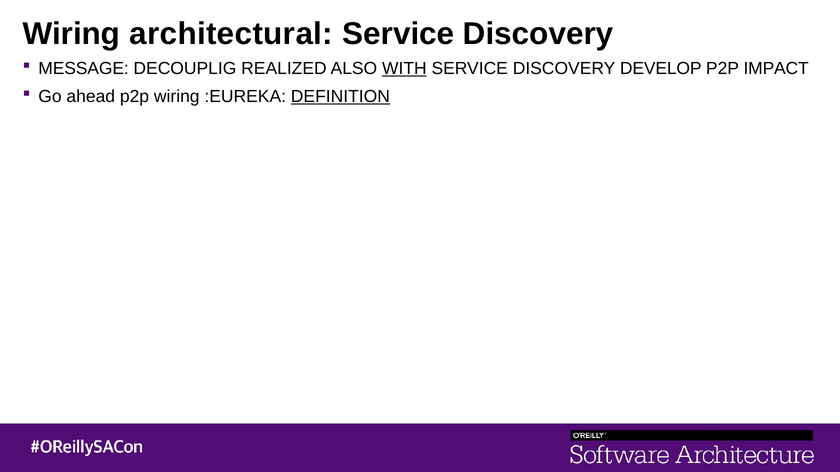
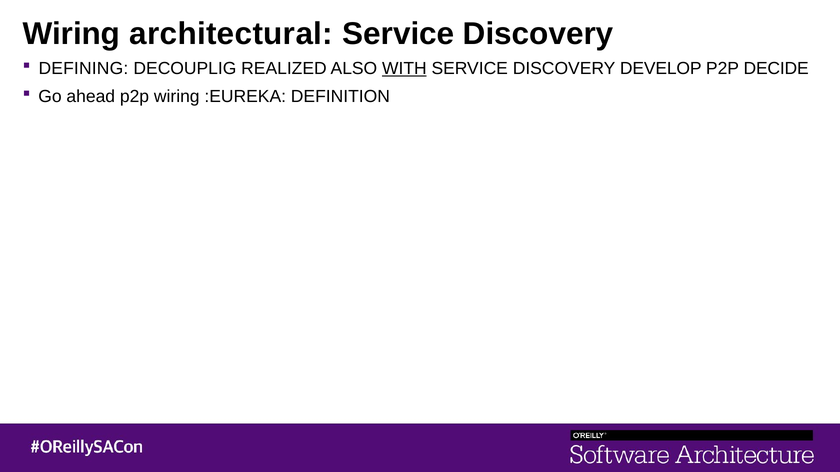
MESSAGE: MESSAGE -> DEFINING
IMPACT: IMPACT -> DECIDE
DEFINITION underline: present -> none
